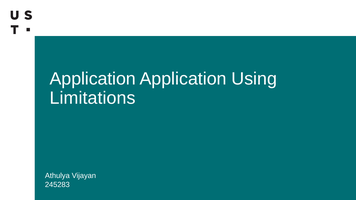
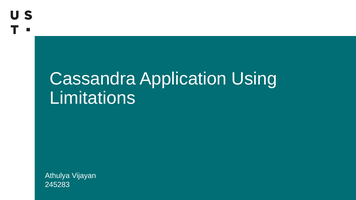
Application at (93, 79): Application -> Cassandra
